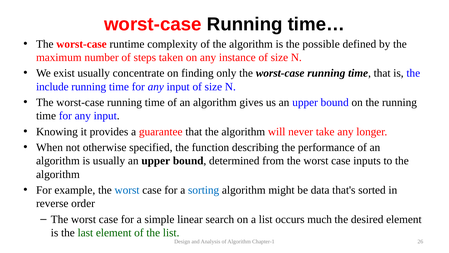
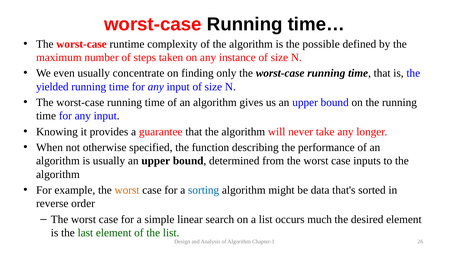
exist: exist -> even
include: include -> yielded
worst at (127, 190) colour: blue -> orange
